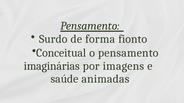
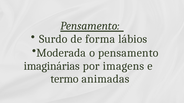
fionto: fionto -> lábios
Conceitual: Conceitual -> Moderada
saúde: saúde -> termo
